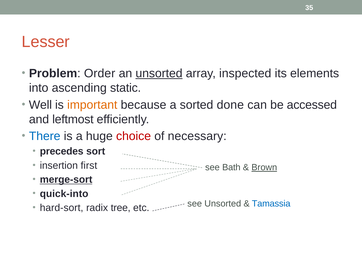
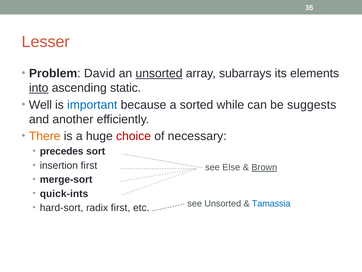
Order: Order -> David
inspected: inspected -> subarrays
into underline: none -> present
important colour: orange -> blue
done: done -> while
accessed: accessed -> suggests
leftmost: leftmost -> another
There colour: blue -> orange
Bath: Bath -> Else
merge-sort underline: present -> none
quick-into: quick-into -> quick-ints
radix tree: tree -> first
